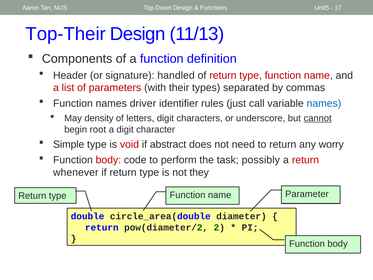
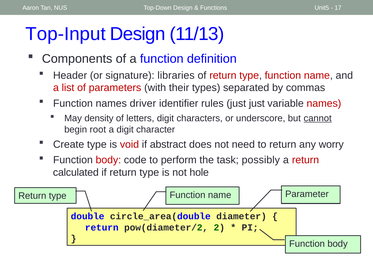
Top-Their: Top-Their -> Top-Input
handled: handled -> libraries
just call: call -> just
names at (324, 103) colour: blue -> red
Simple: Simple -> Create
whenever: whenever -> calculated
they: they -> hole
